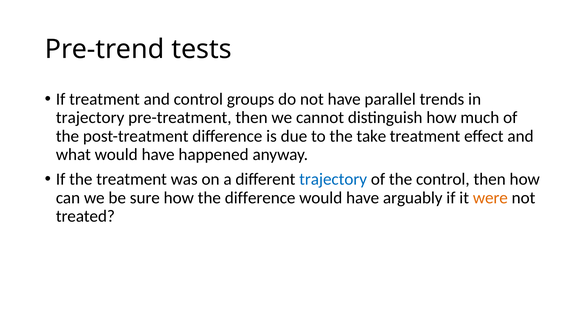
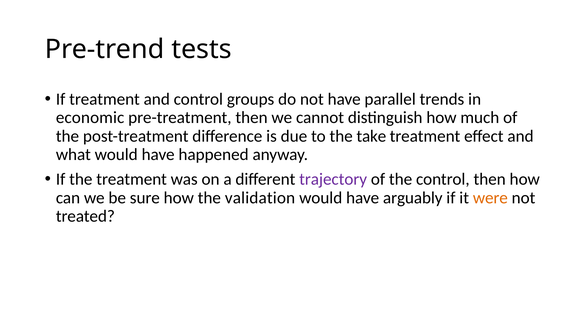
trajectory at (90, 118): trajectory -> economic
trajectory at (333, 180) colour: blue -> purple
the difference: difference -> validation
